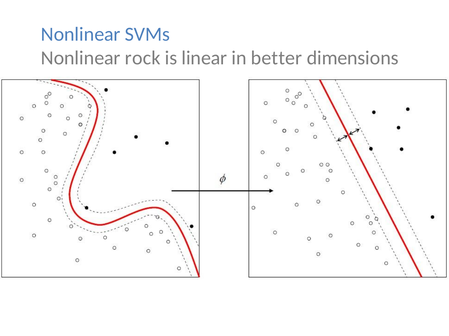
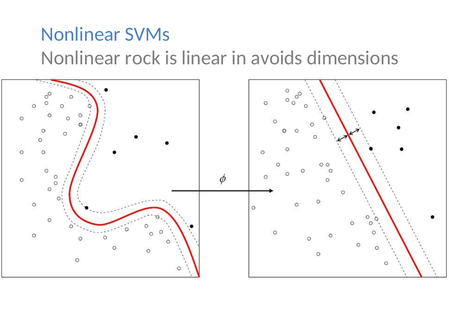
better: better -> avoids
